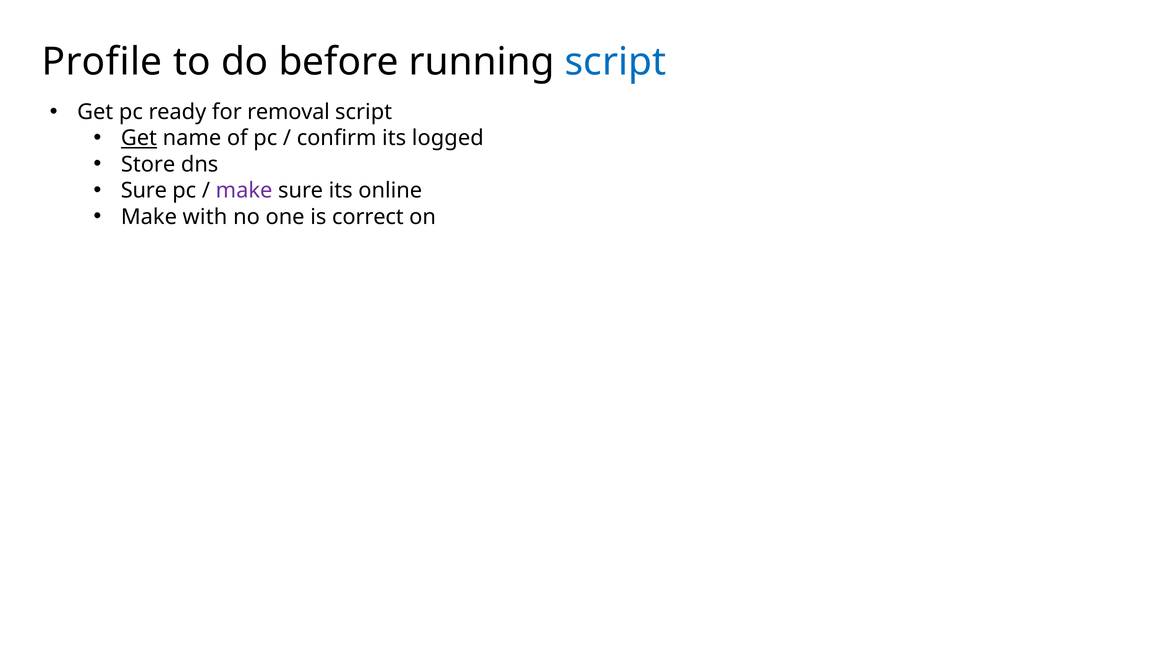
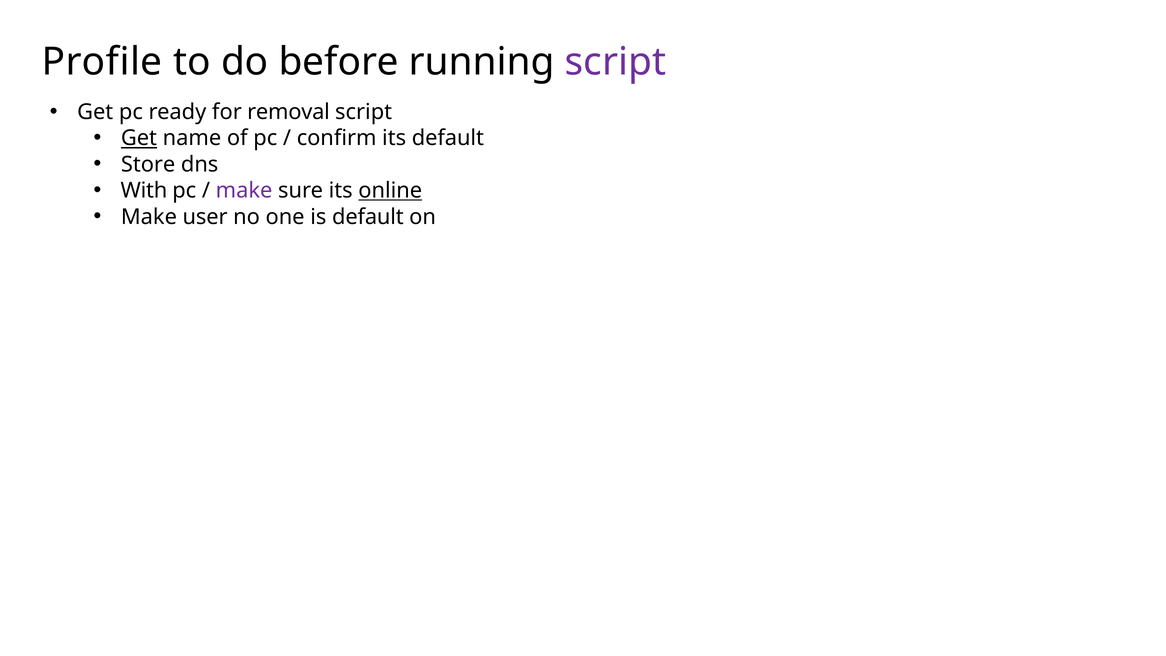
script at (615, 62) colour: blue -> purple
its logged: logged -> default
Sure at (144, 191): Sure -> With
online underline: none -> present
with: with -> user
is correct: correct -> default
